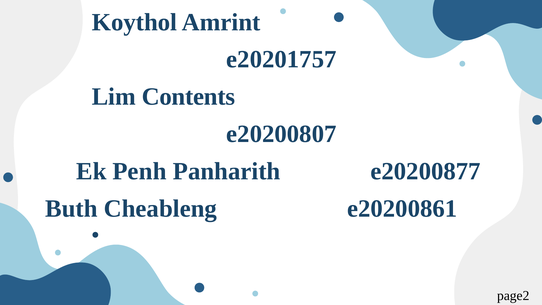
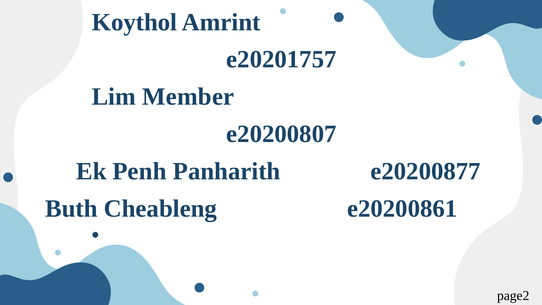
Lim Contents: Contents -> Member
